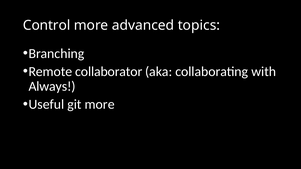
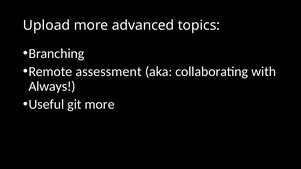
Control: Control -> Upload
collaborator: collaborator -> assessment
